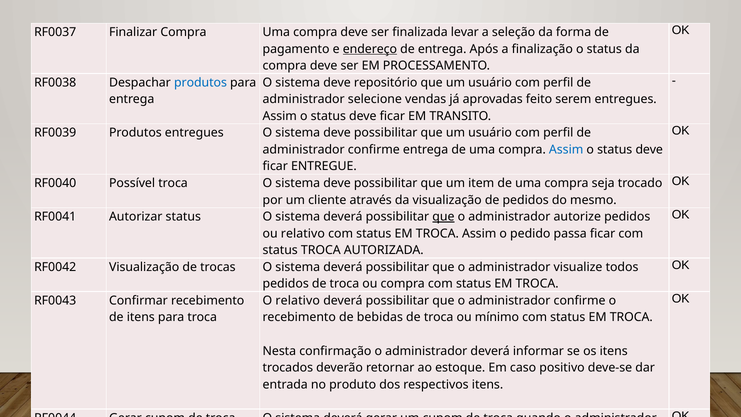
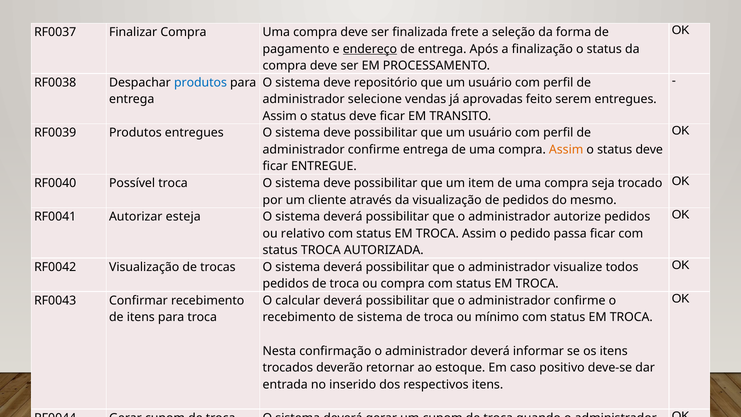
levar: levar -> frete
Assim at (566, 150) colour: blue -> orange
Autorizar status: status -> esteja
que at (443, 217) underline: present -> none
O relativo: relativo -> calcular
de bebidas: bebidas -> sistema
produto: produto -> inserido
